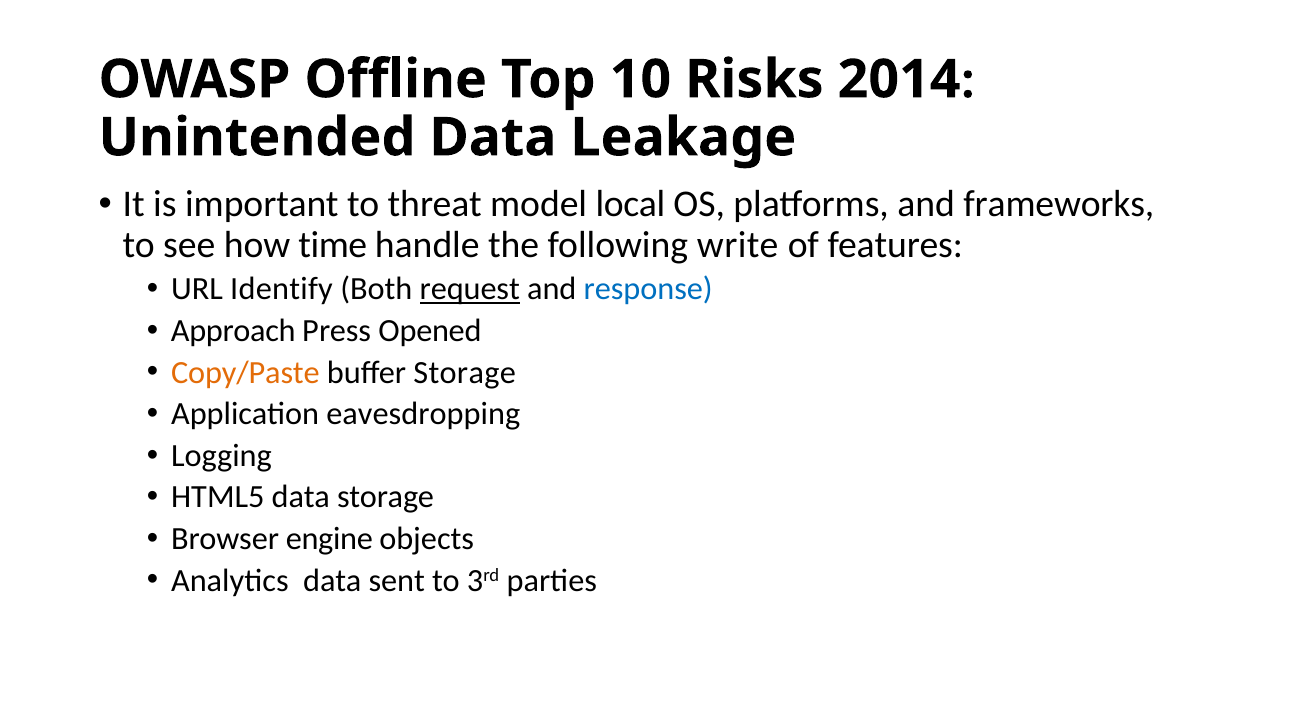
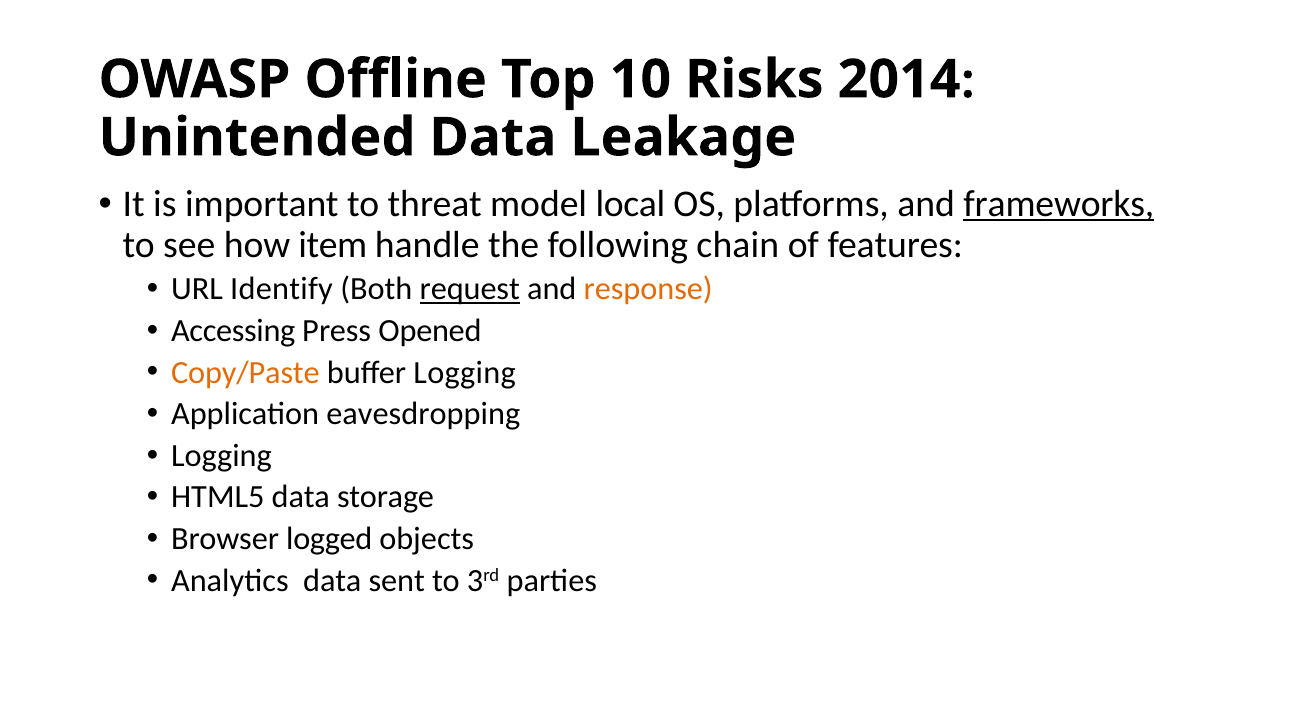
frameworks underline: none -> present
time: time -> item
write: write -> chain
response colour: blue -> orange
Approach: Approach -> Accessing
buffer Storage: Storage -> Logging
engine: engine -> logged
